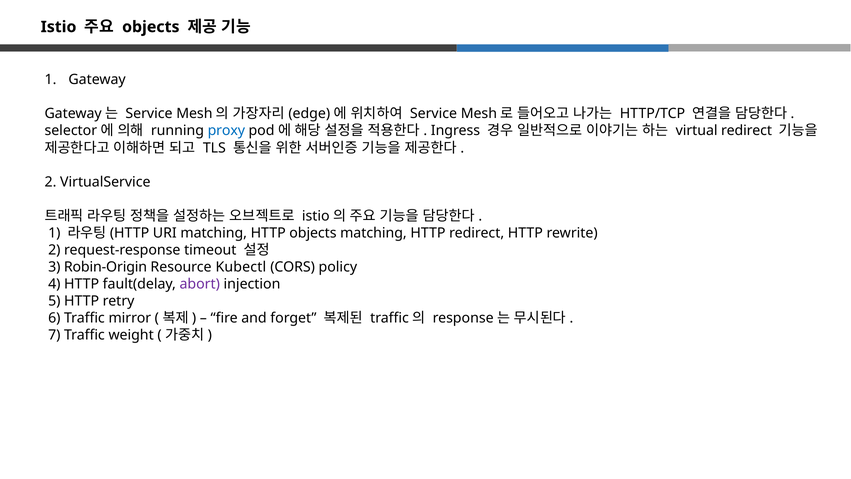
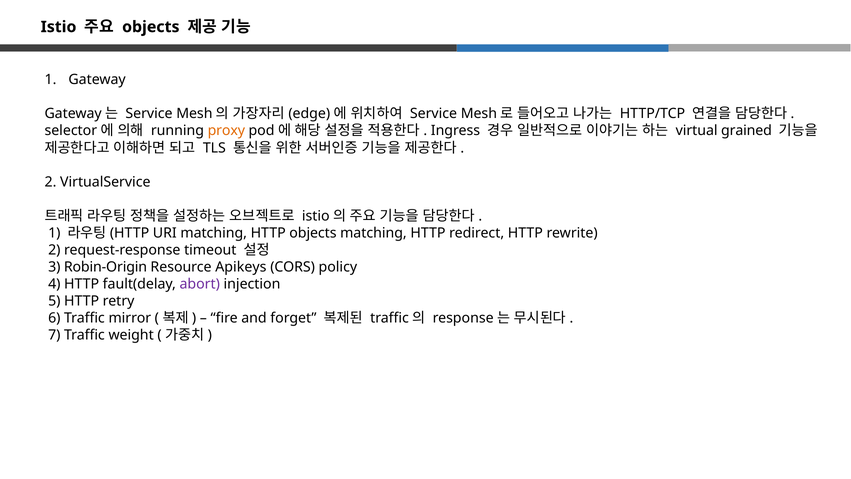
proxy colour: blue -> orange
virtual redirect: redirect -> grained
Kubectl: Kubectl -> Apikeys
